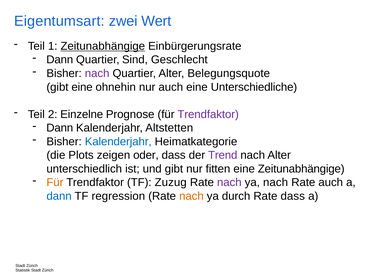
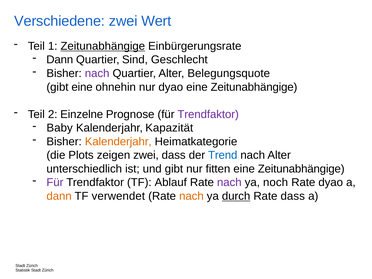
Eigentumsart: Eigentumsart -> Verschiedene
nur auch: auch -> dyao
Unterschiedliche at (254, 87): Unterschiedliche -> Zeitunabhängige
Dann at (60, 128): Dann -> Baby
Altstetten: Altstetten -> Kapazität
Kalenderjahr at (118, 142) colour: blue -> orange
zeigen oder: oder -> zwei
Trend colour: purple -> blue
Für at (55, 182) colour: orange -> purple
Zuzug: Zuzug -> Ablauf
ya nach: nach -> noch
Rate auch: auch -> dyao
dann at (59, 196) colour: blue -> orange
regression: regression -> verwendet
durch underline: none -> present
